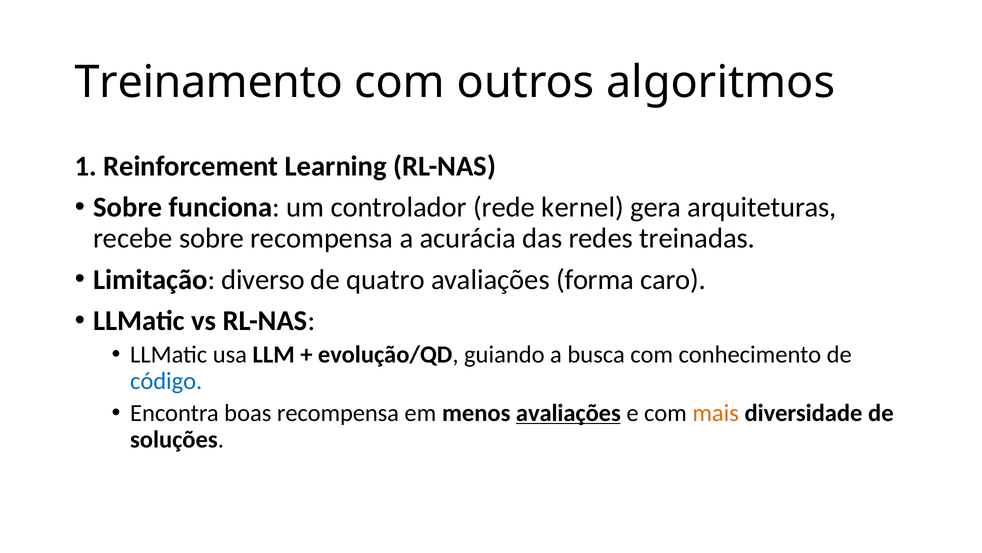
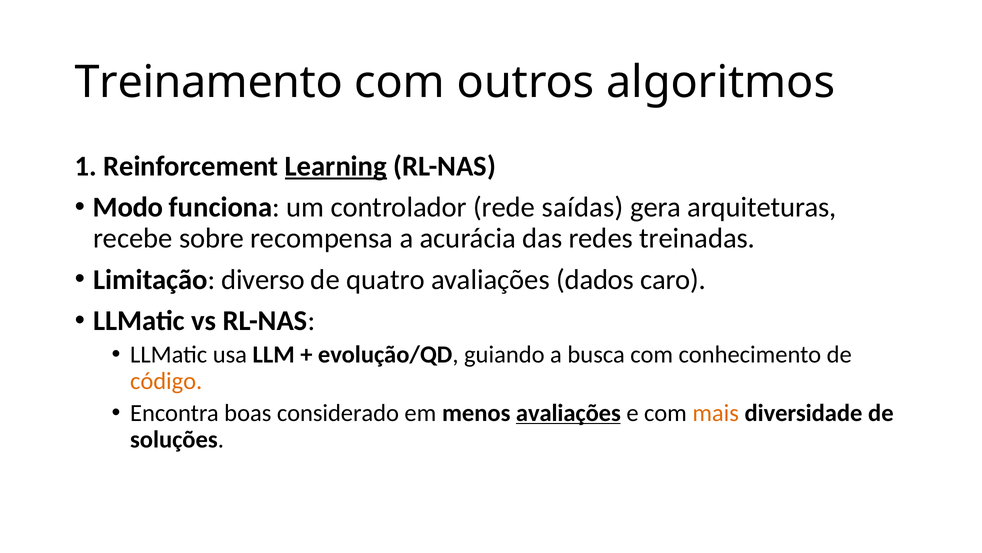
Learning underline: none -> present
Sobre at (128, 207): Sobre -> Modo
kernel: kernel -> saídas
forma: forma -> dados
código colour: blue -> orange
boas recompensa: recompensa -> considerado
